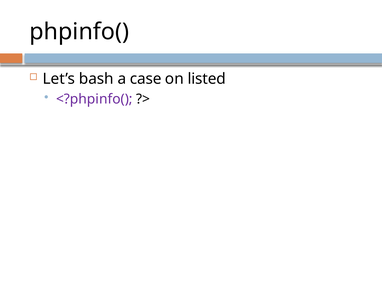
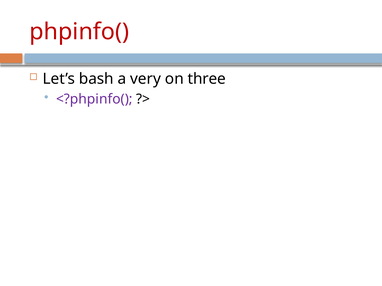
phpinfo( colour: black -> red
case: case -> very
listed: listed -> three
